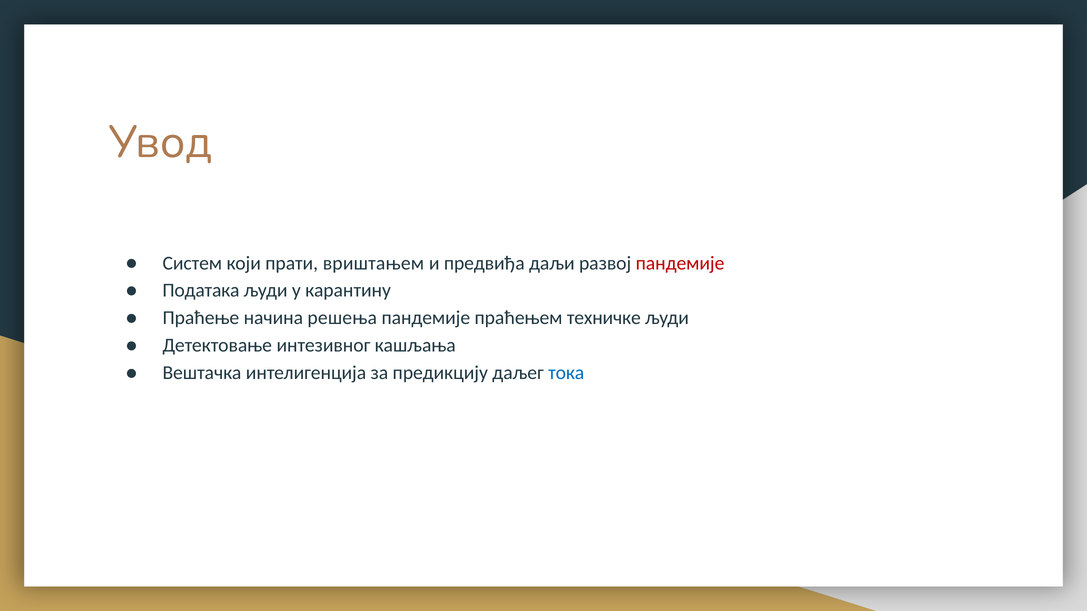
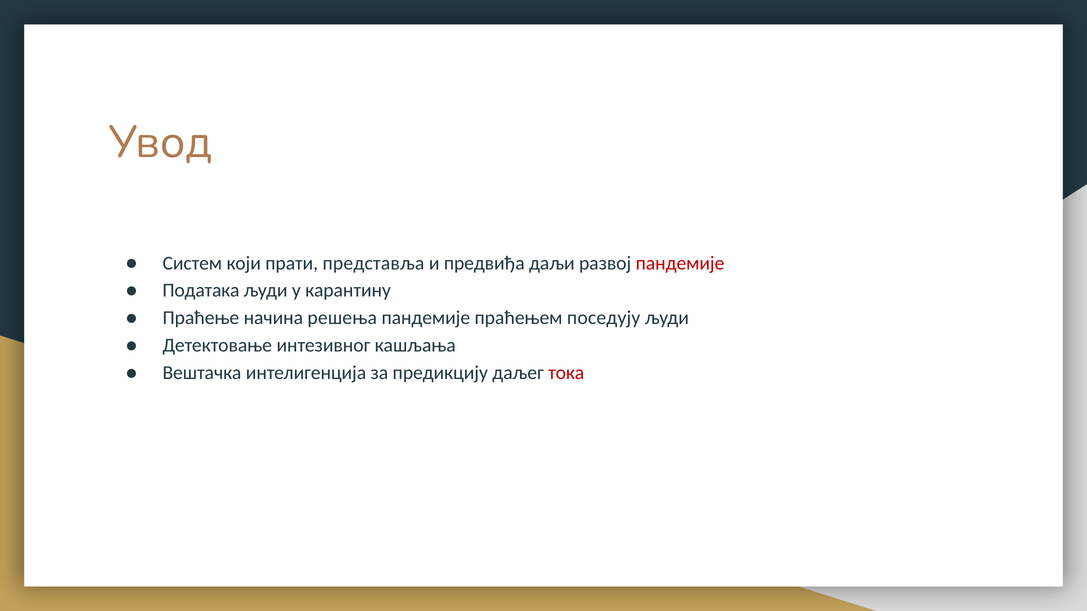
вриштањем: вриштањем -> представља
техничке: техничке -> поседују
тока colour: blue -> red
